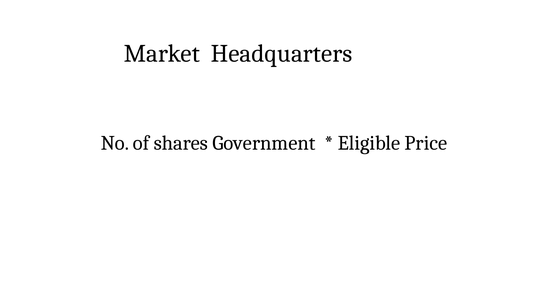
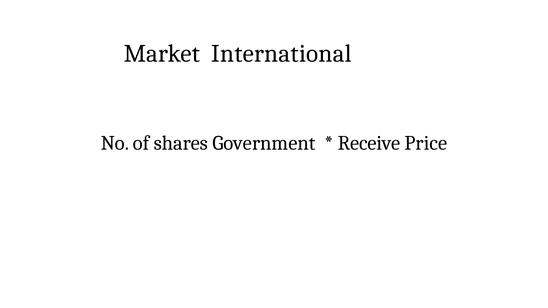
Headquarters: Headquarters -> International
Eligible: Eligible -> Receive
